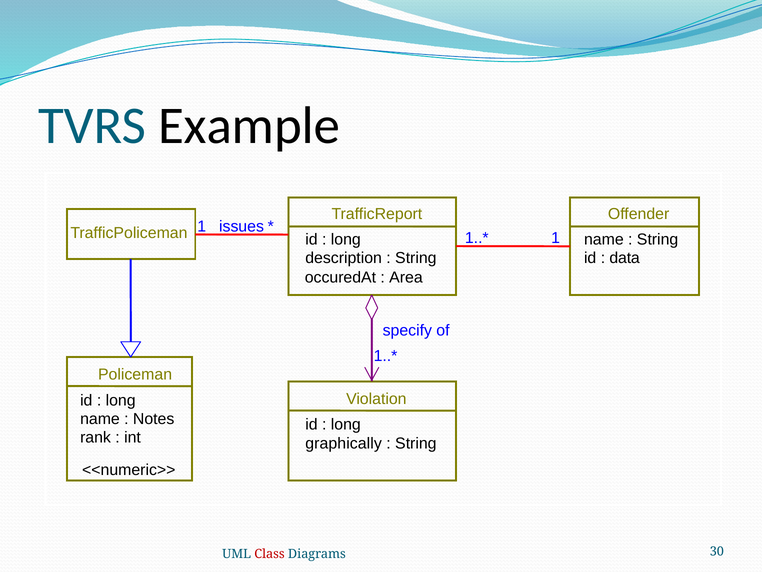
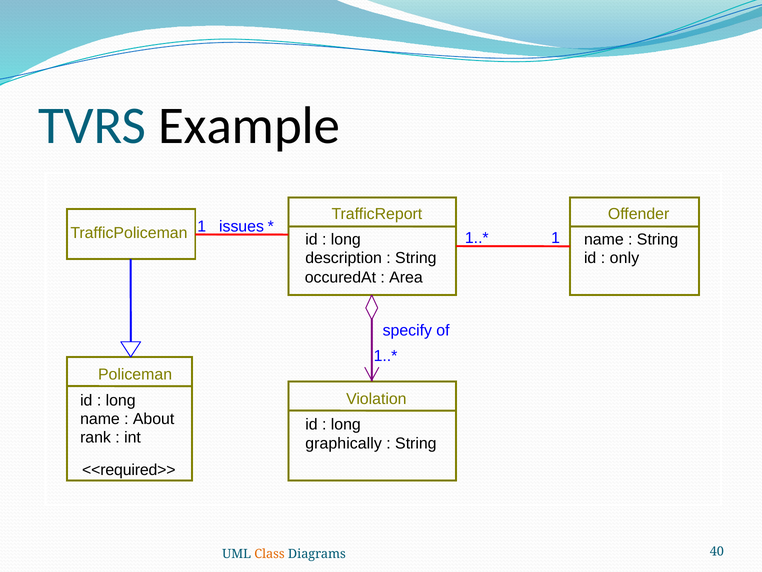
data: data -> only
Notes: Notes -> About
<<numeric>>: <<numeric>> -> <<required>>
Class colour: red -> orange
30: 30 -> 40
